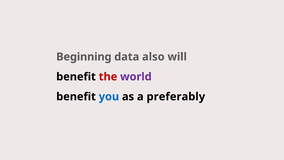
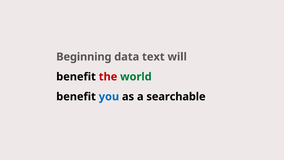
also: also -> text
world colour: purple -> green
preferably: preferably -> searchable
